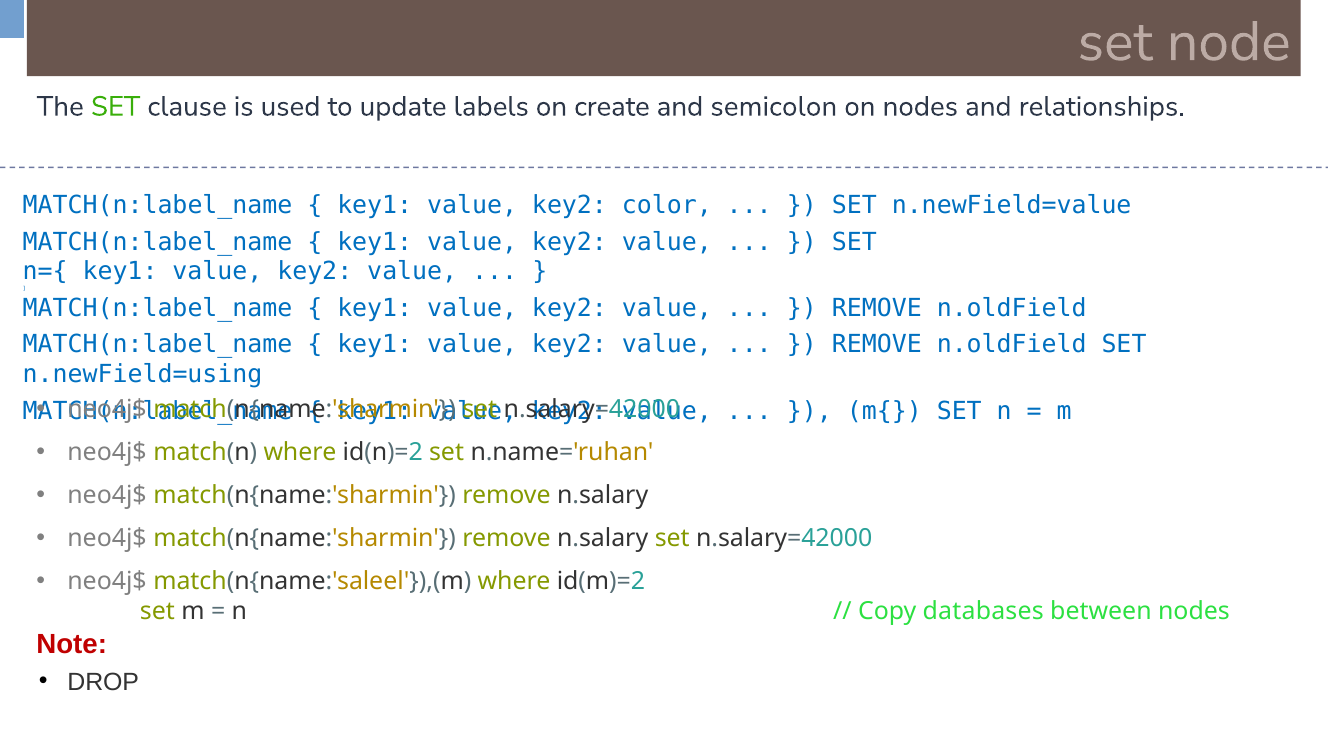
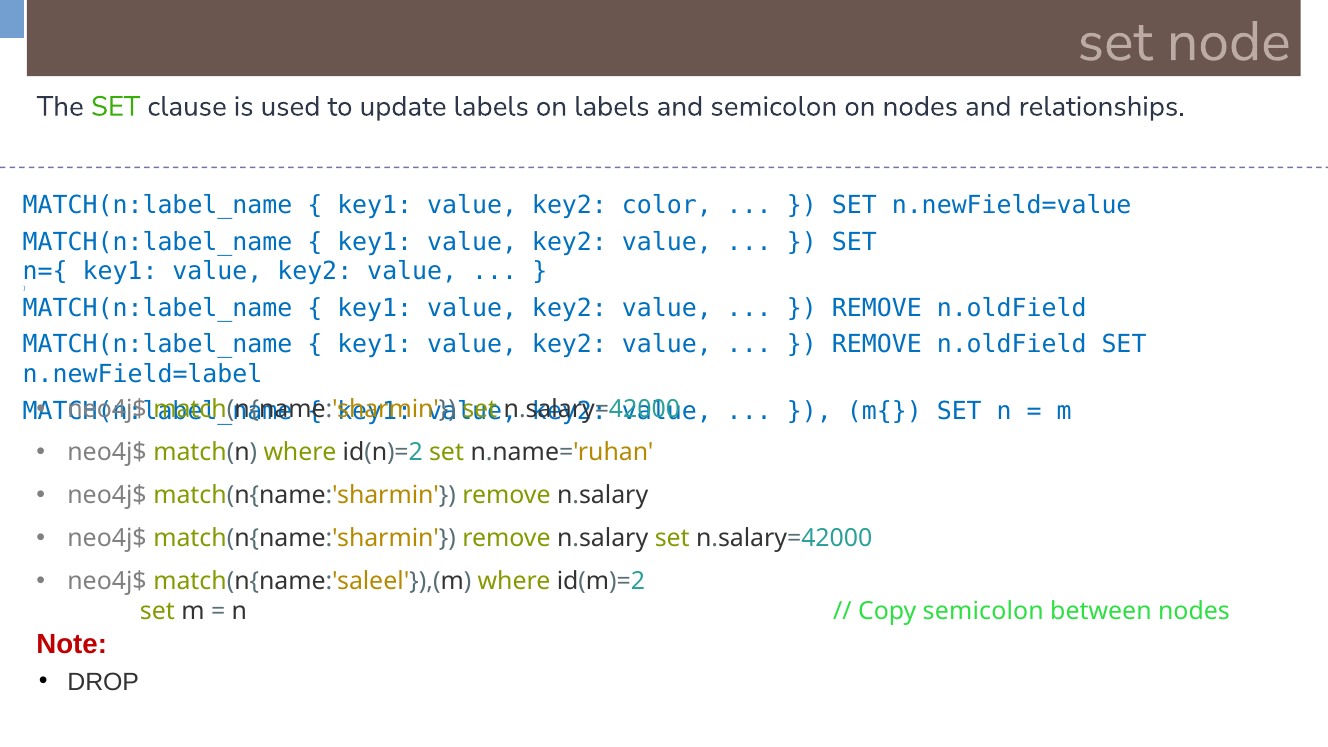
on create: create -> labels
n.newField=using: n.newField=using -> n.newField=label
Copy databases: databases -> semicolon
